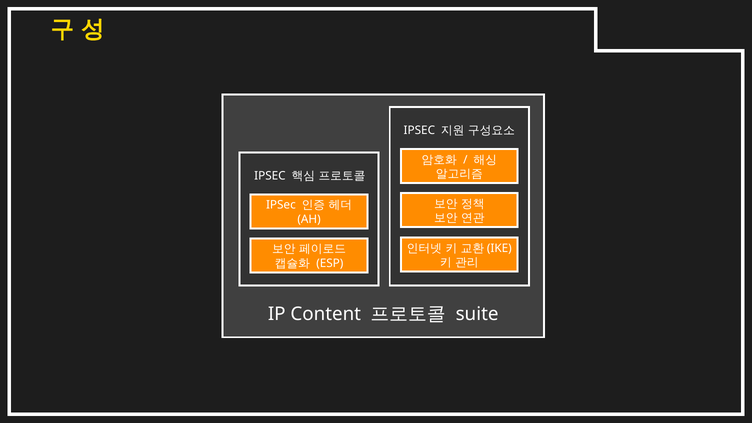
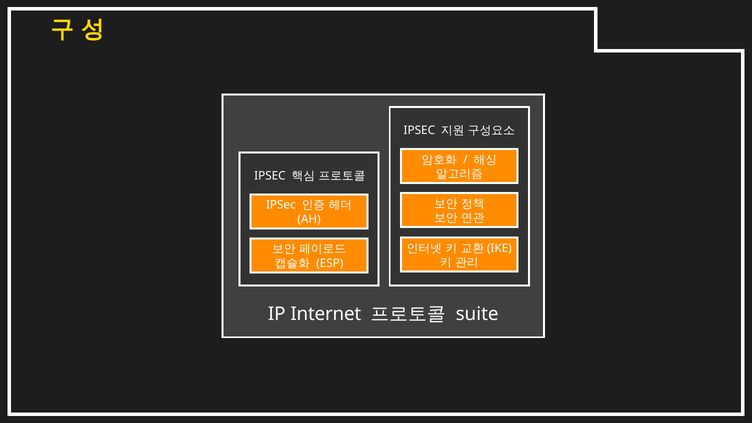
Content: Content -> Internet
